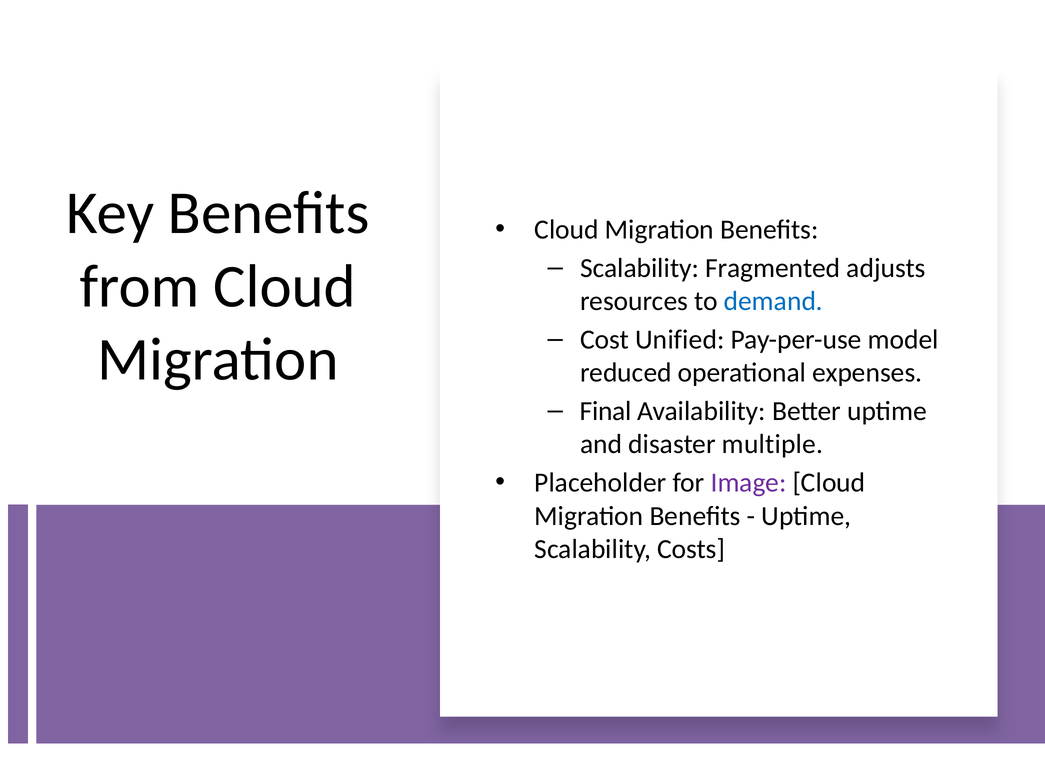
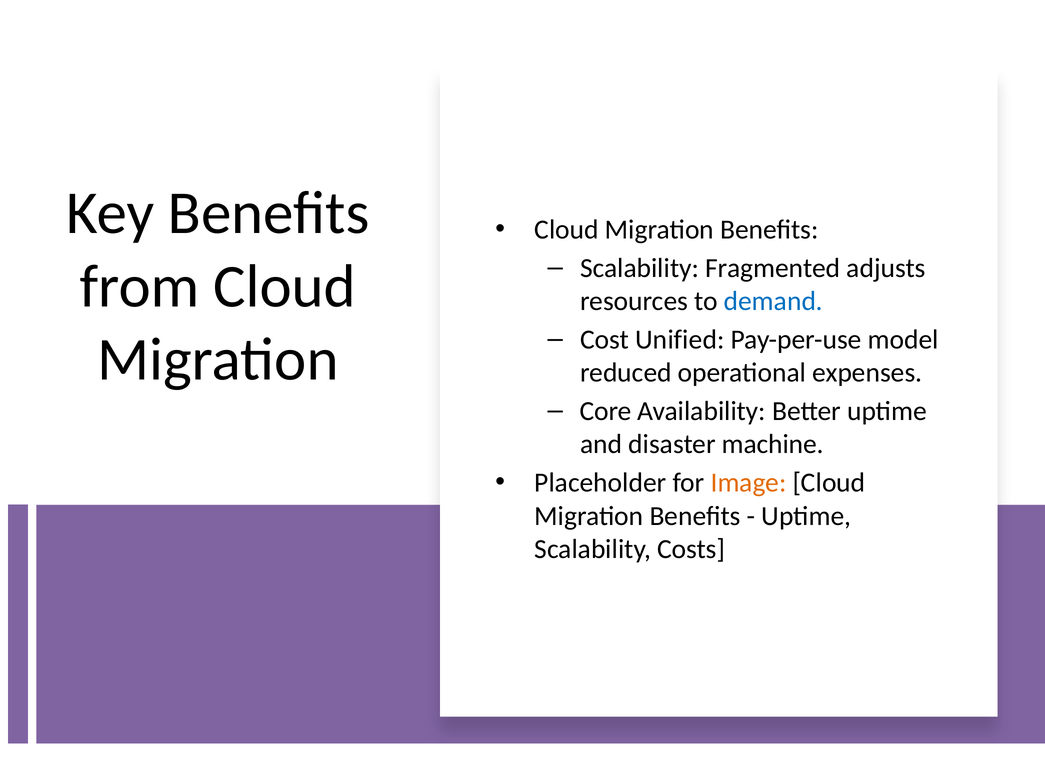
Final: Final -> Core
multiple: multiple -> machine
Image colour: purple -> orange
